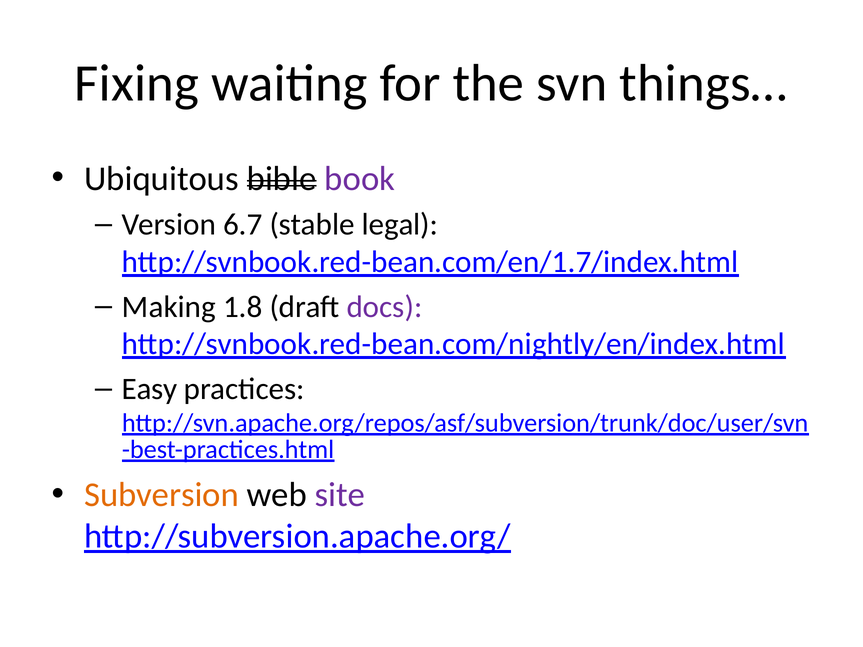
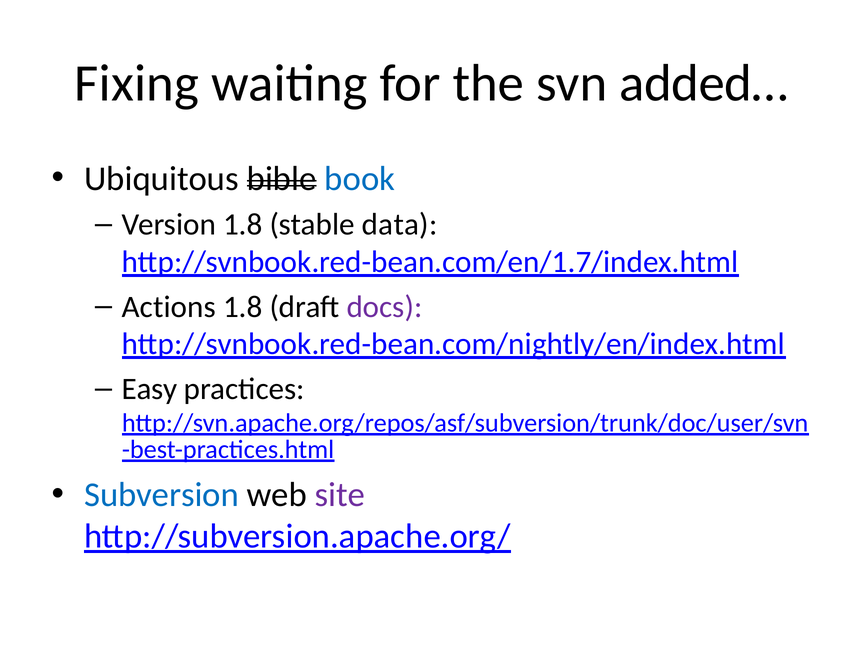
things…: things… -> added…
book colour: purple -> blue
Version 6.7: 6.7 -> 1.8
legal: legal -> data
Making: Making -> Actions
Subversion colour: orange -> blue
